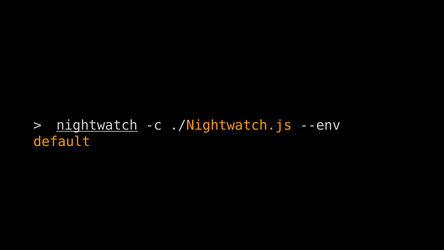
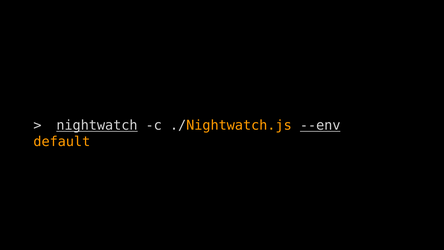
--env underline: none -> present
